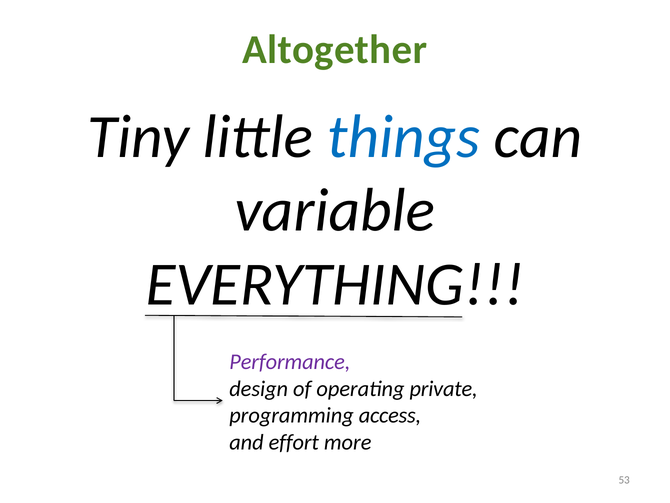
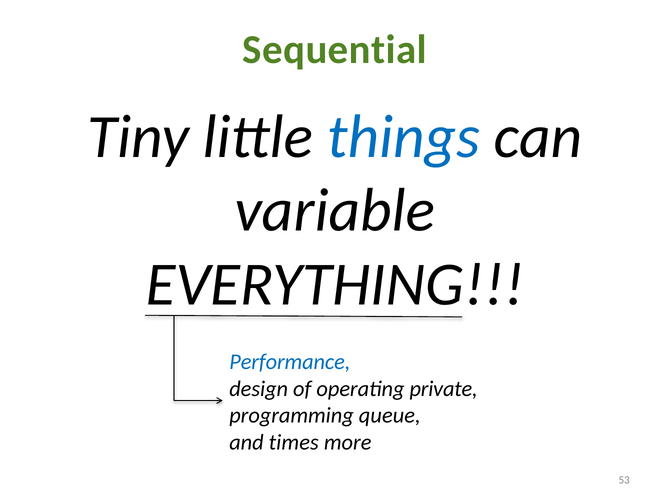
Altogether: Altogether -> Sequential
Performance colour: purple -> blue
access: access -> queue
effort: effort -> times
